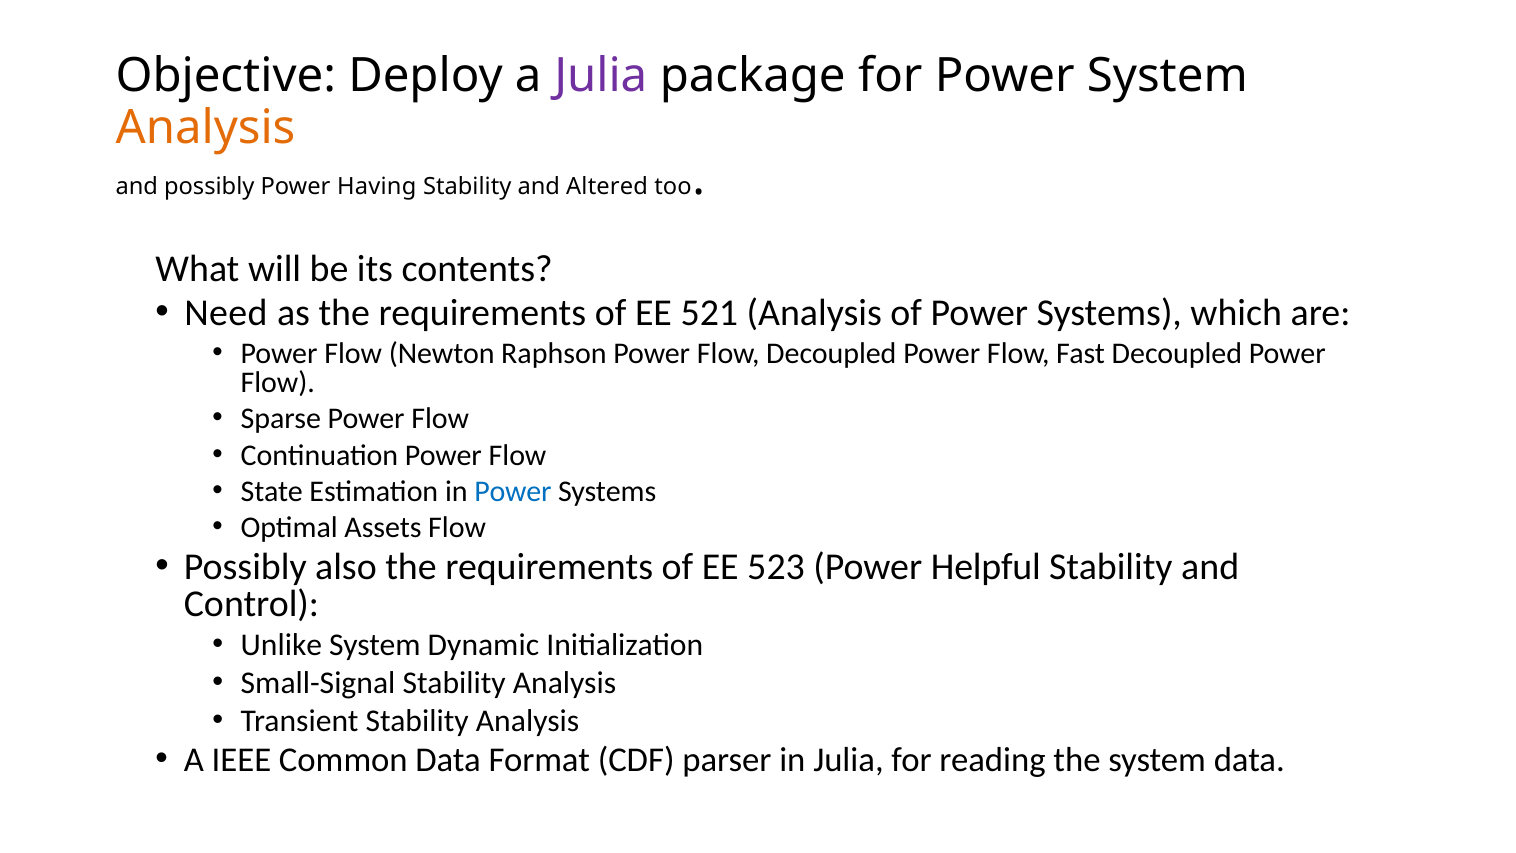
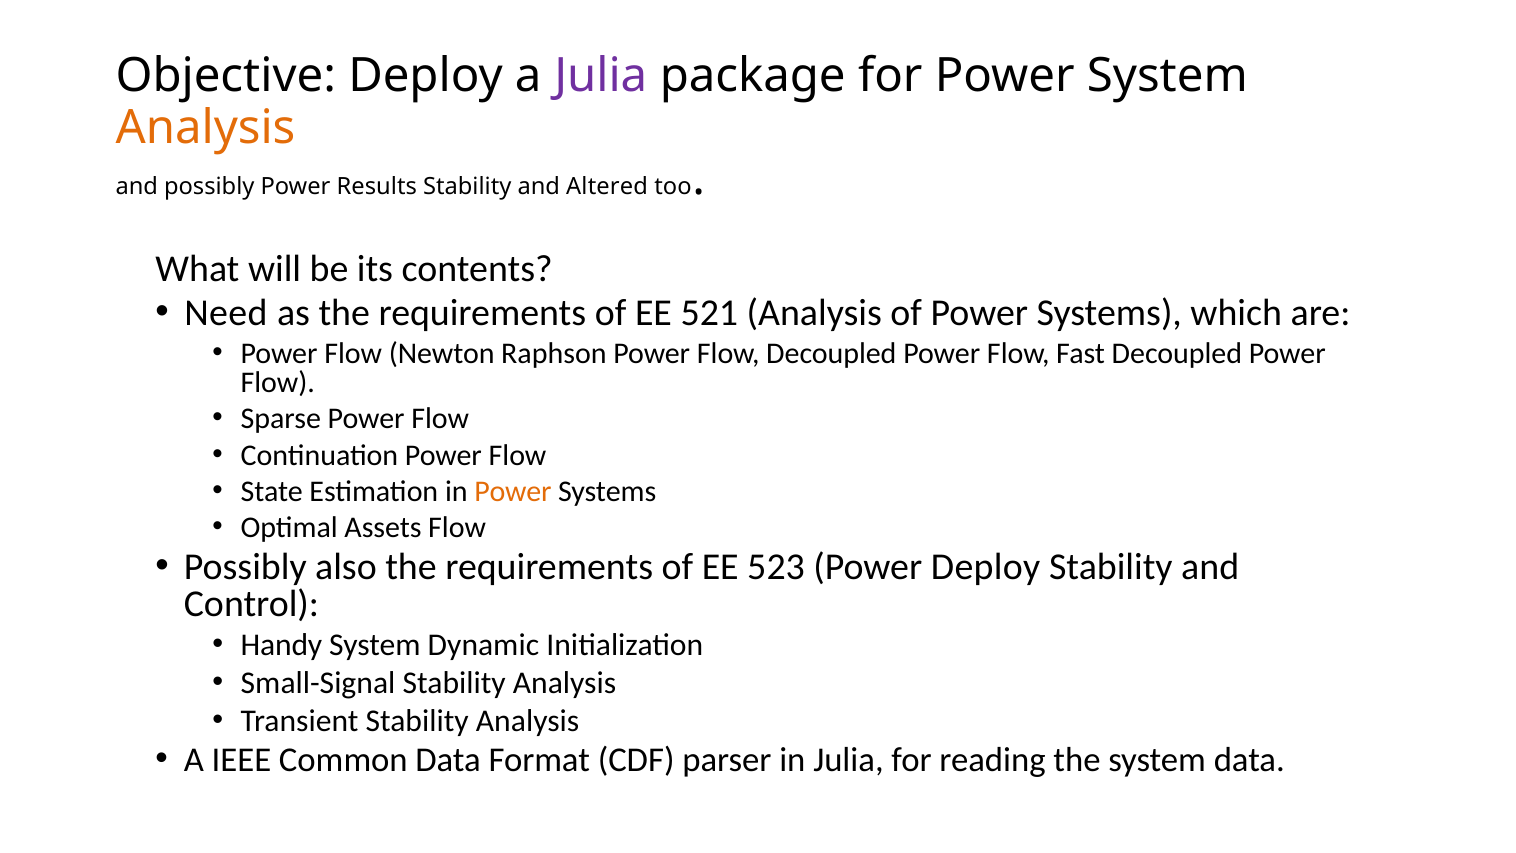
Having: Having -> Results
Power at (513, 491) colour: blue -> orange
Power Helpful: Helpful -> Deploy
Unlike: Unlike -> Handy
